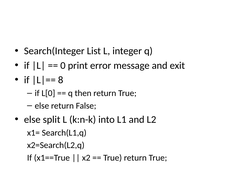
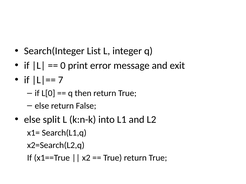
8: 8 -> 7
